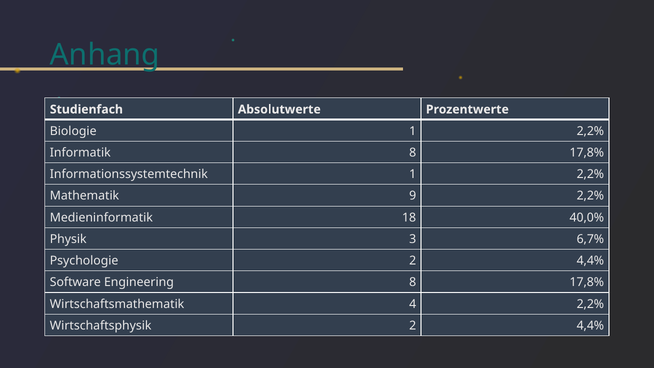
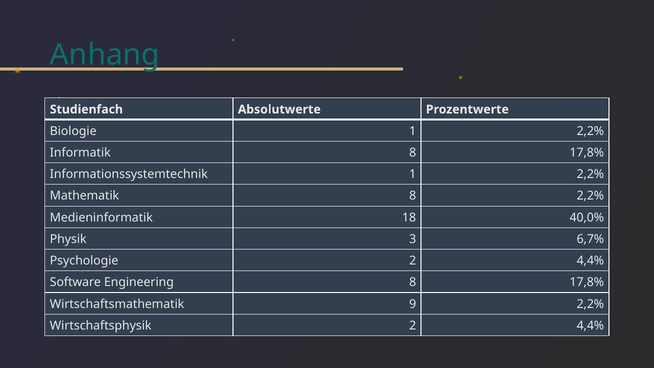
Mathematik 9: 9 -> 8
4: 4 -> 9
